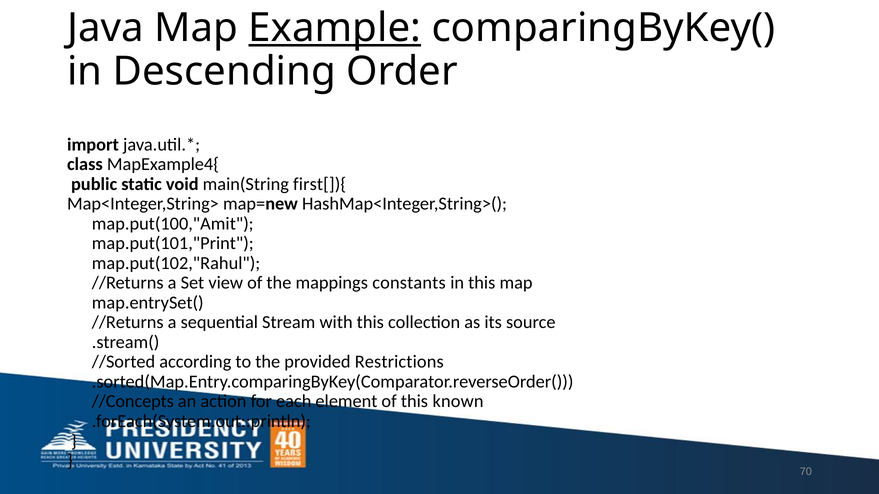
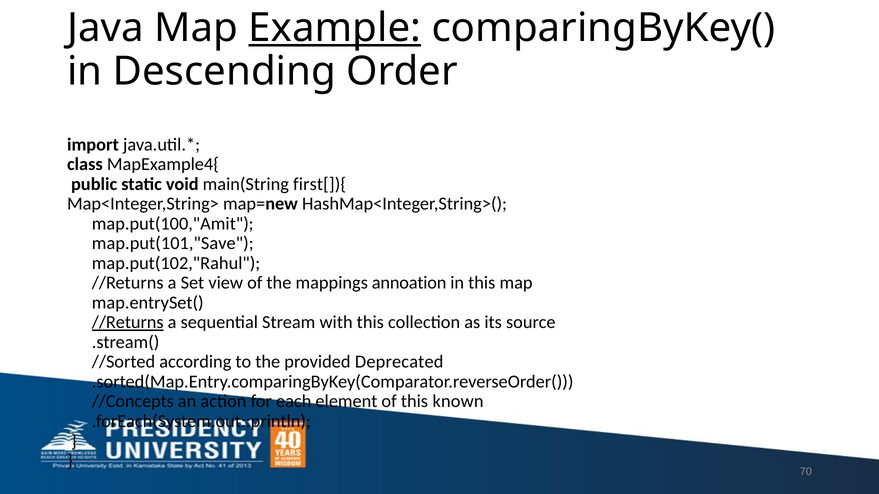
map.put(101,"Print: map.put(101,"Print -> map.put(101,"Save
constants: constants -> annoation
//Returns at (128, 323) underline: none -> present
Restrictions: Restrictions -> Deprecated
